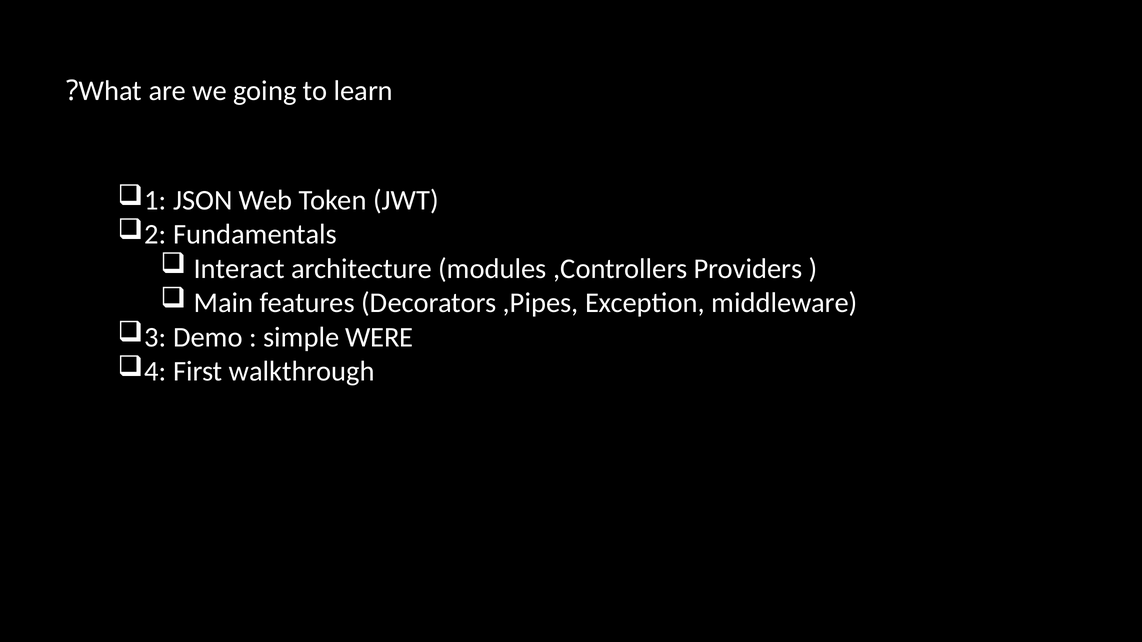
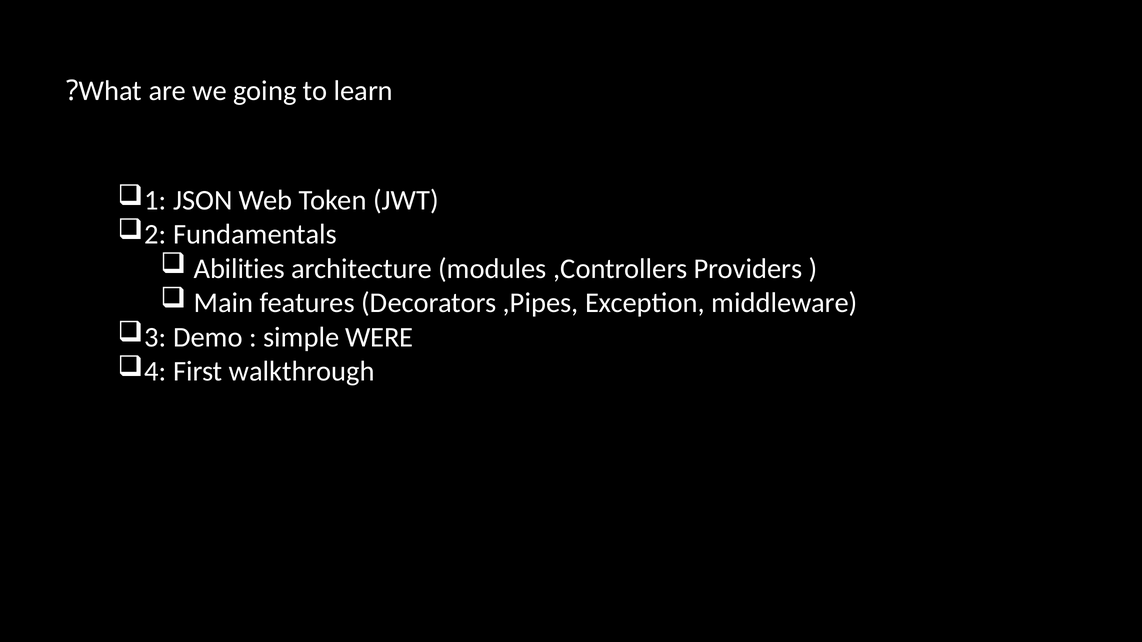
Interact: Interact -> Abilities
